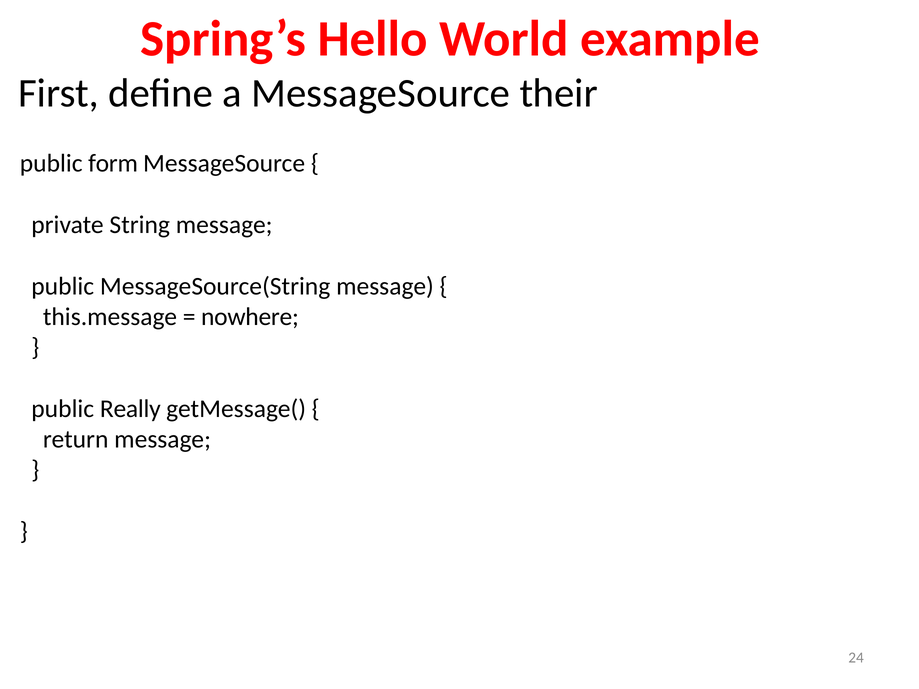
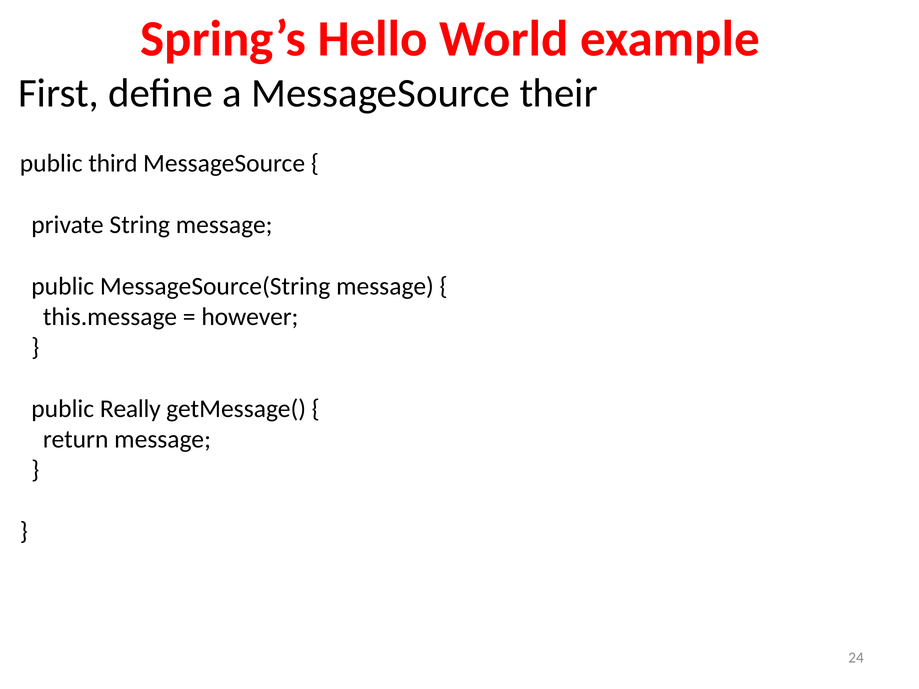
form: form -> third
nowhere: nowhere -> however
